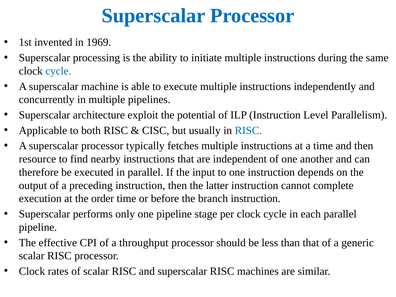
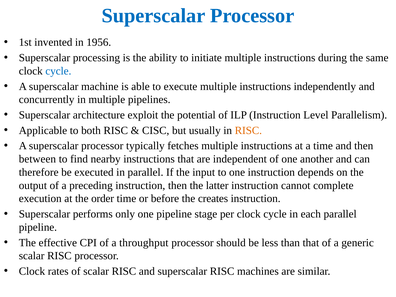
1969: 1969 -> 1956
RISC at (248, 130) colour: blue -> orange
resource: resource -> between
branch: branch -> creates
